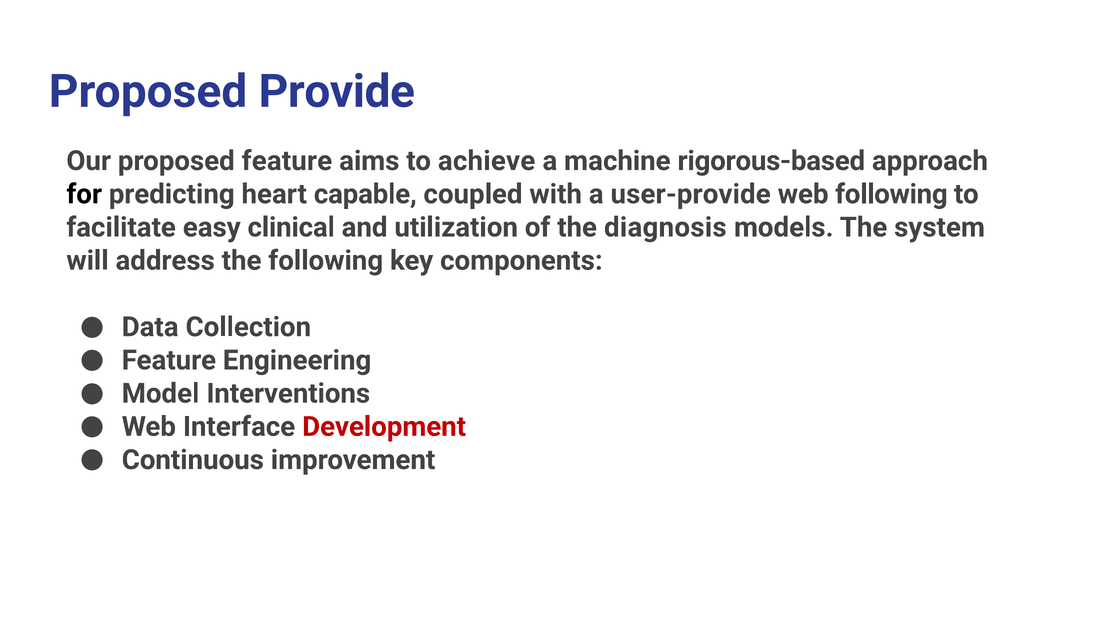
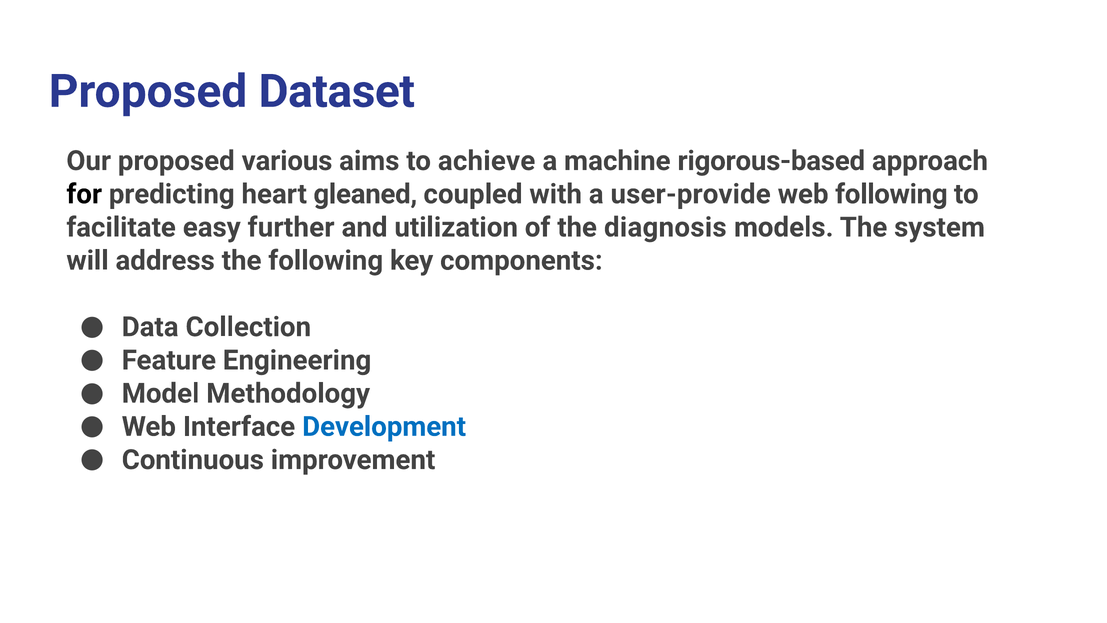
Provide: Provide -> Dataset
proposed feature: feature -> various
capable: capable -> gleaned
clinical: clinical -> further
Interventions: Interventions -> Methodology
Development colour: red -> blue
